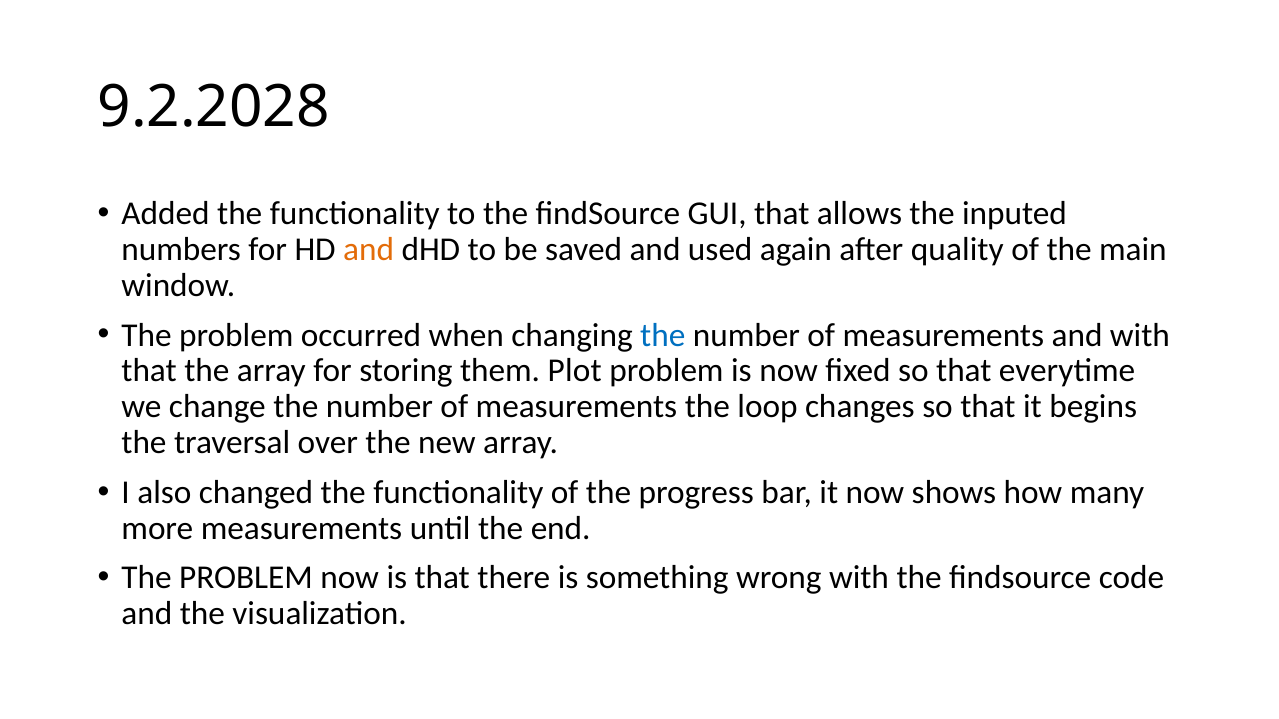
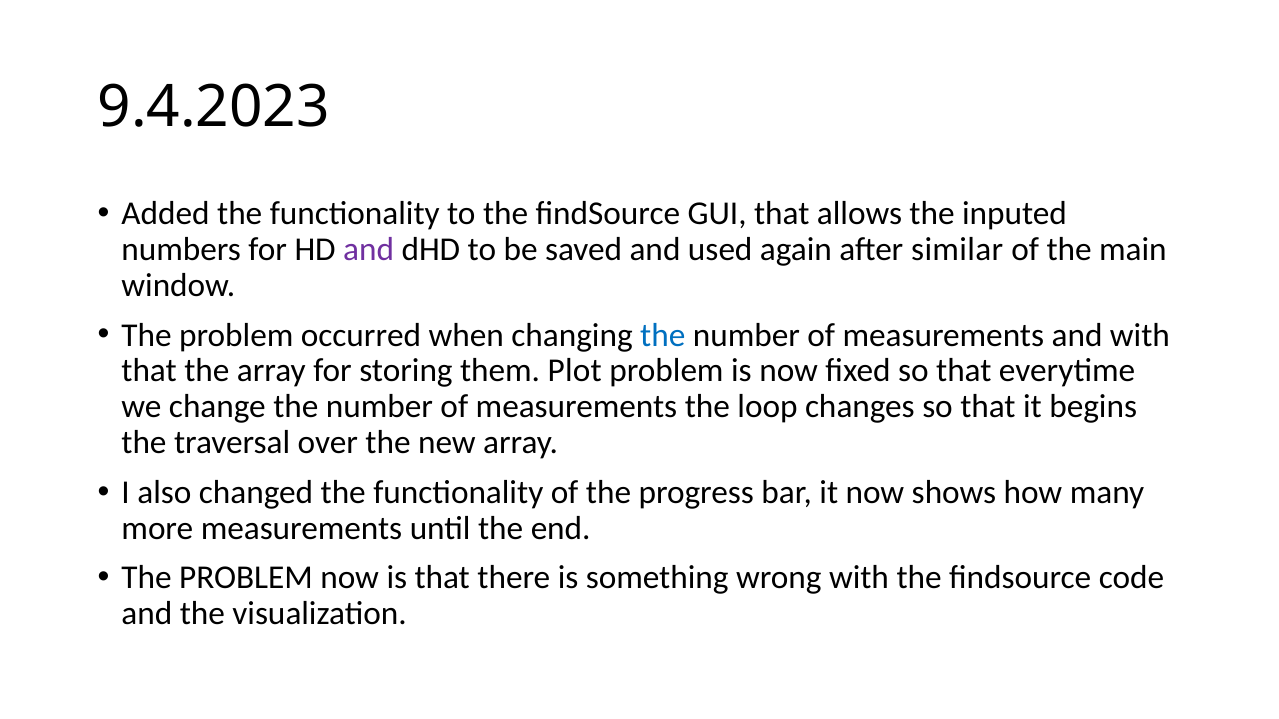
9.2.2028: 9.2.2028 -> 9.4.2023
and at (369, 250) colour: orange -> purple
quality: quality -> similar
